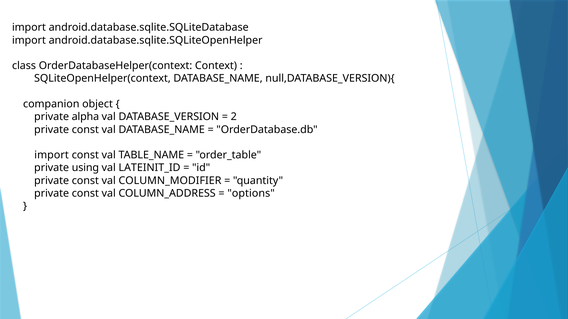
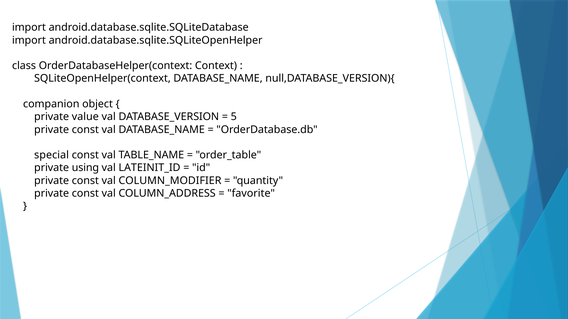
alpha: alpha -> value
2: 2 -> 5
import at (52, 155): import -> special
options: options -> favorite
